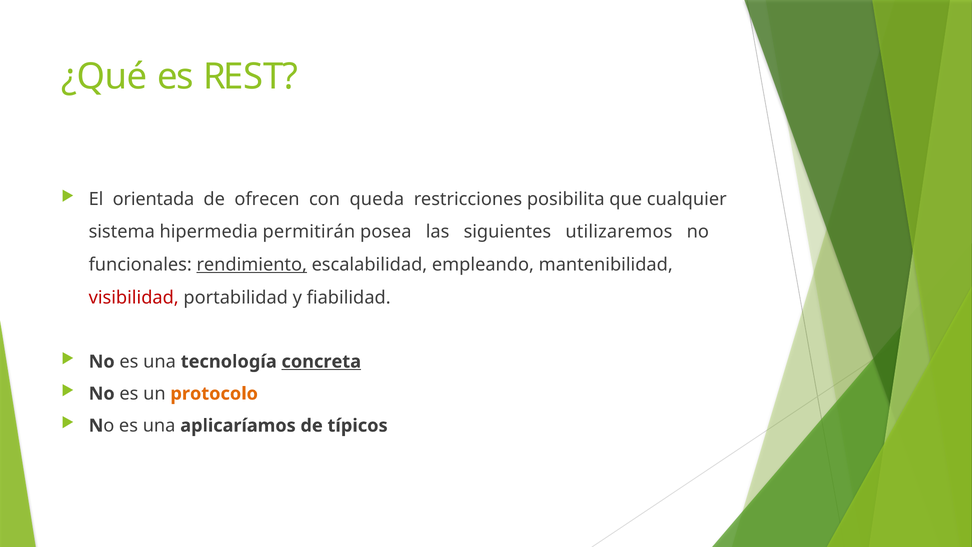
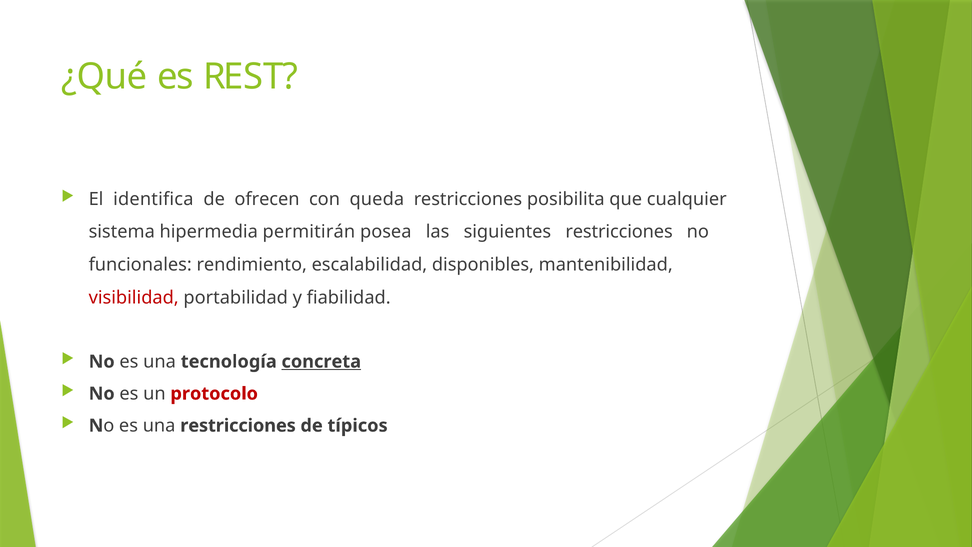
orientada: orientada -> identifica
siguientes utilizaremos: utilizaremos -> restricciones
rendimiento underline: present -> none
empleando: empleando -> disponibles
protocolo colour: orange -> red
una aplicaríamos: aplicaríamos -> restricciones
